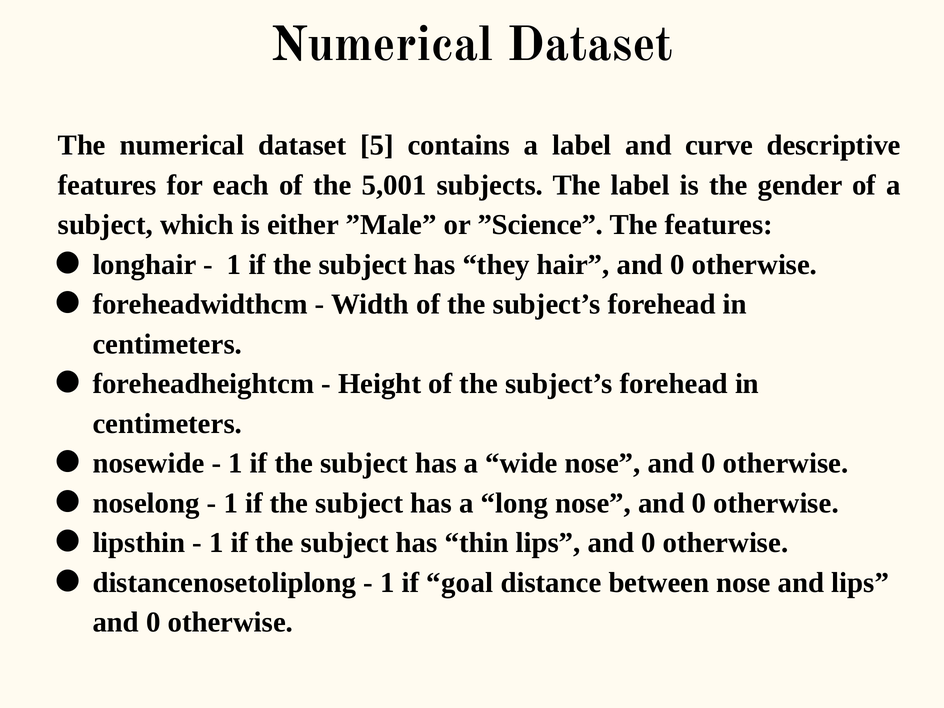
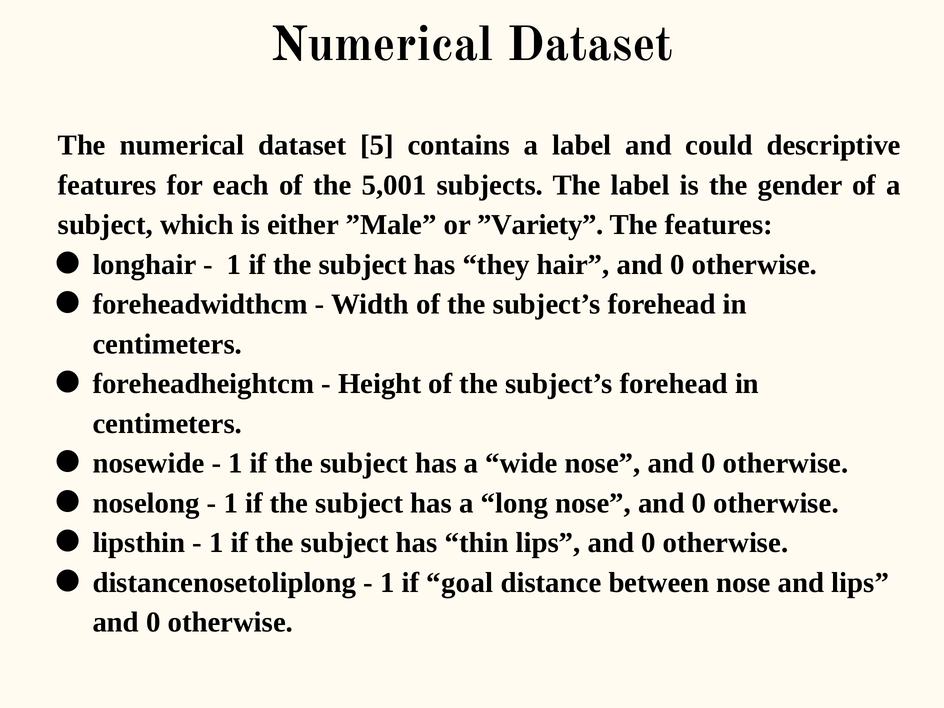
curve: curve -> could
”Science: ”Science -> ”Variety
